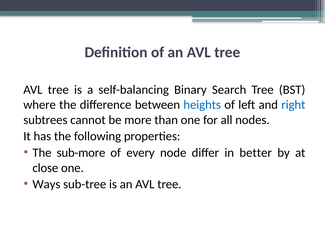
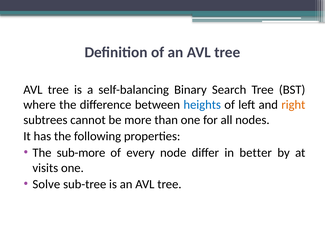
right colour: blue -> orange
close: close -> visits
Ways: Ways -> Solve
